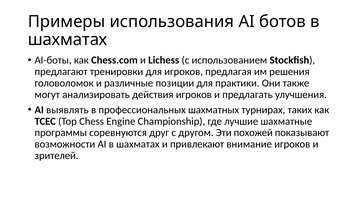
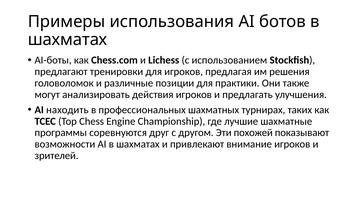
выявлять: выявлять -> находить
